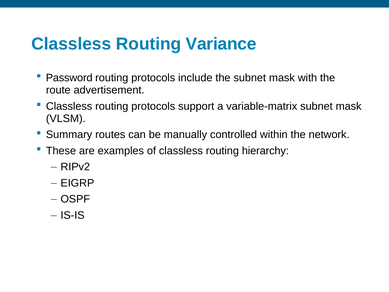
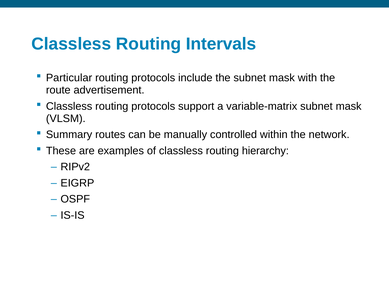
Variance: Variance -> Intervals
Password: Password -> Particular
